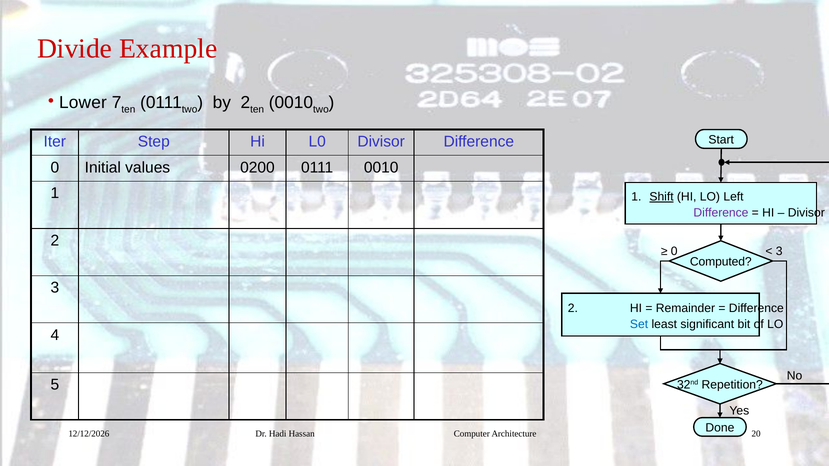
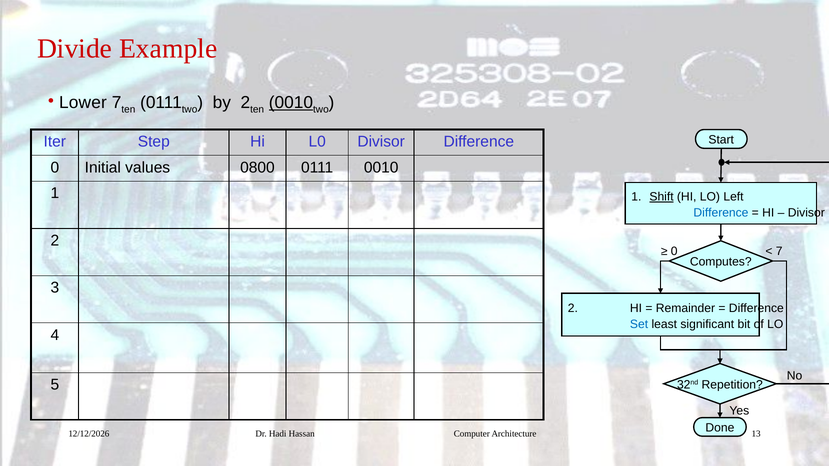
0010 at (291, 103) underline: none -> present
0200: 0200 -> 0800
Difference at (721, 213) colour: purple -> blue
3 at (779, 251): 3 -> 7
Computed: Computed -> Computes
20: 20 -> 13
